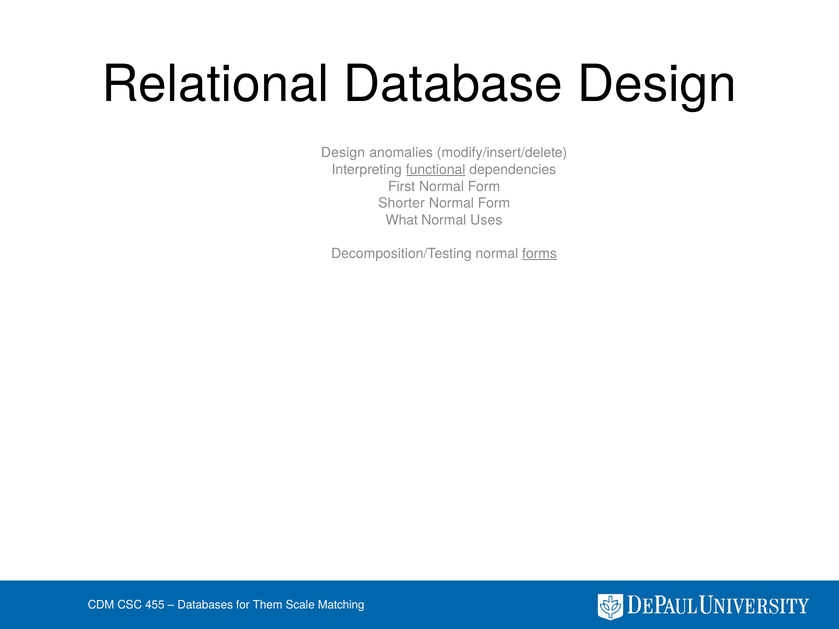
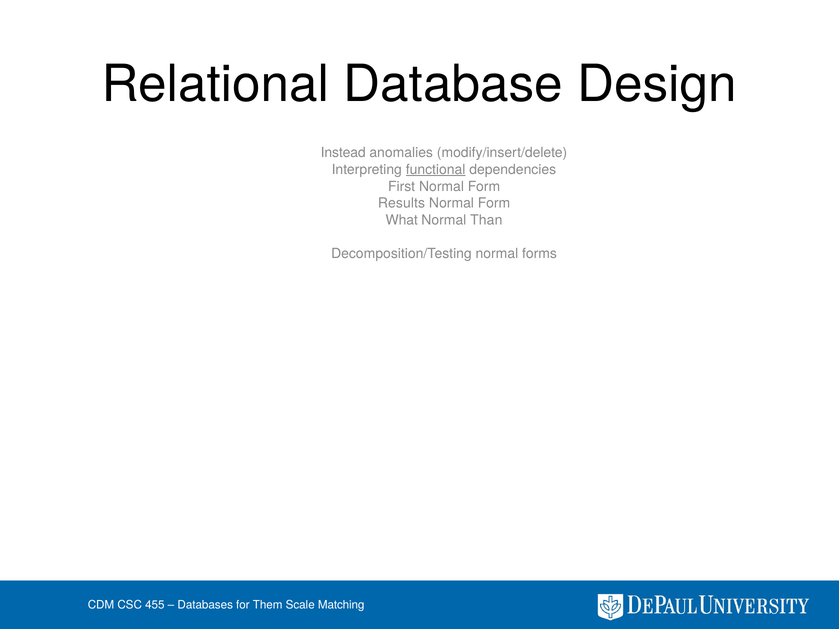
Design at (343, 153): Design -> Instead
Shorter: Shorter -> Results
Uses: Uses -> Than
forms underline: present -> none
